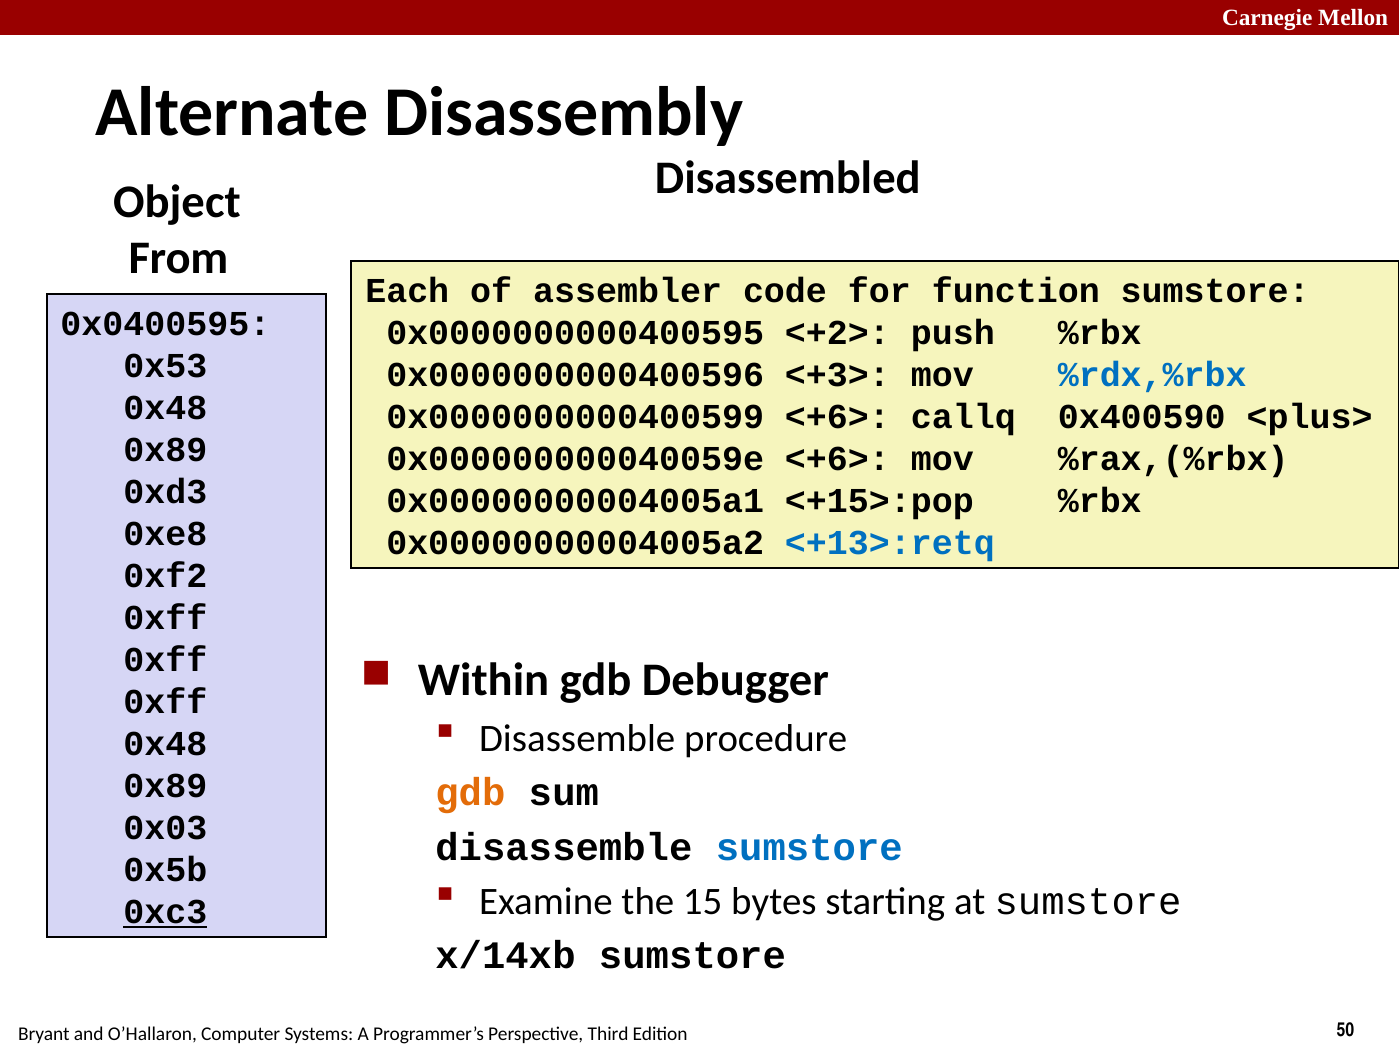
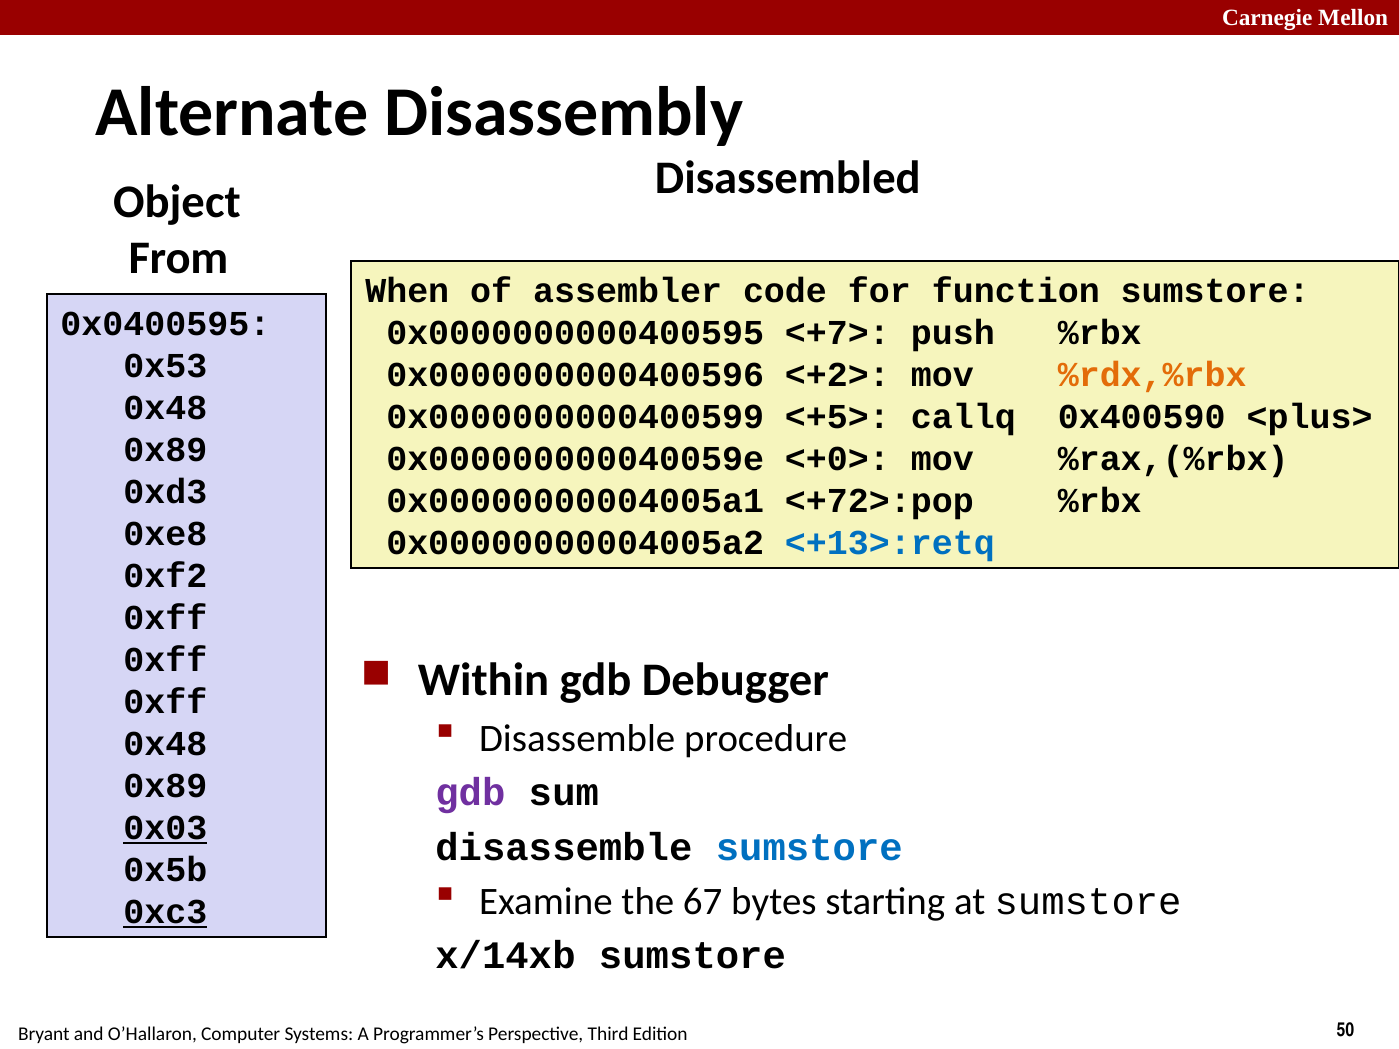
Each: Each -> When
<+2>: <+2> -> <+7>
<+3>: <+3> -> <+2>
%rdx,%rbx colour: blue -> orange
0x0000000000400599 <+6>: <+6> -> <+5>
0x000000000040059e <+6>: <+6> -> <+0>
<+15>:pop: <+15>:pop -> <+72>:pop
gdb at (470, 793) colour: orange -> purple
0x03 underline: none -> present
15: 15 -> 67
